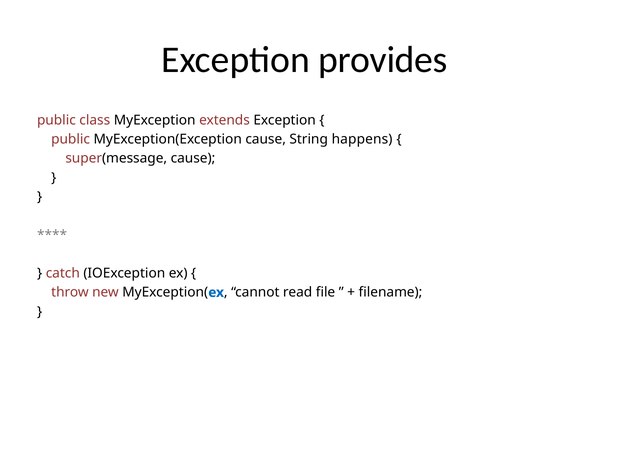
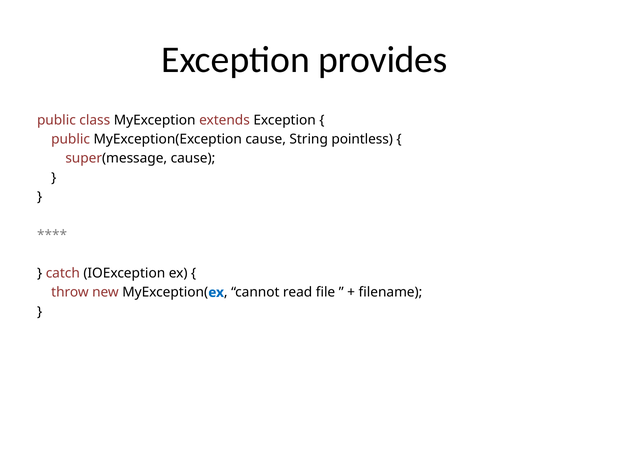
happens: happens -> pointless
